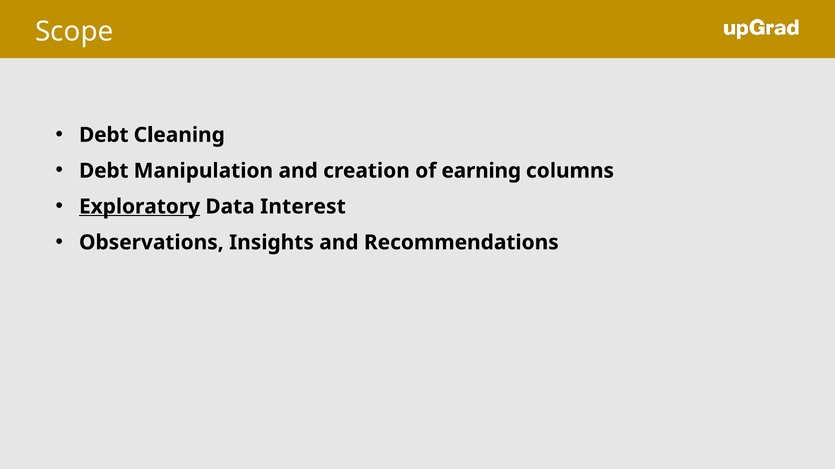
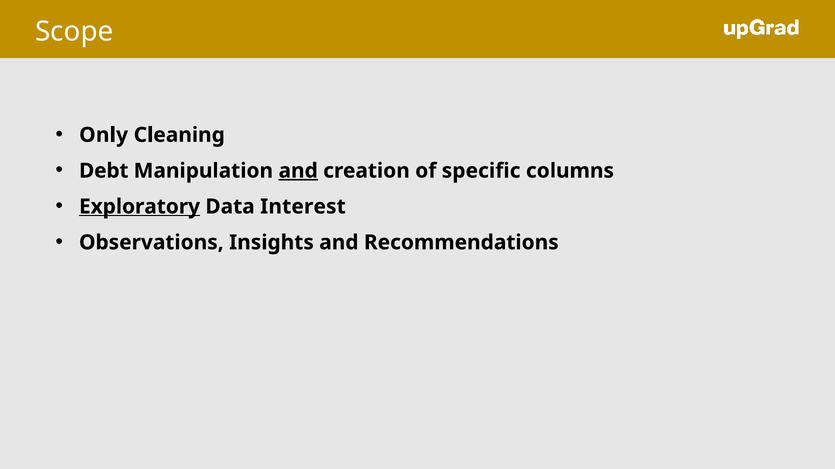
Debt at (104, 135): Debt -> Only
and at (298, 171) underline: none -> present
earning: earning -> specific
